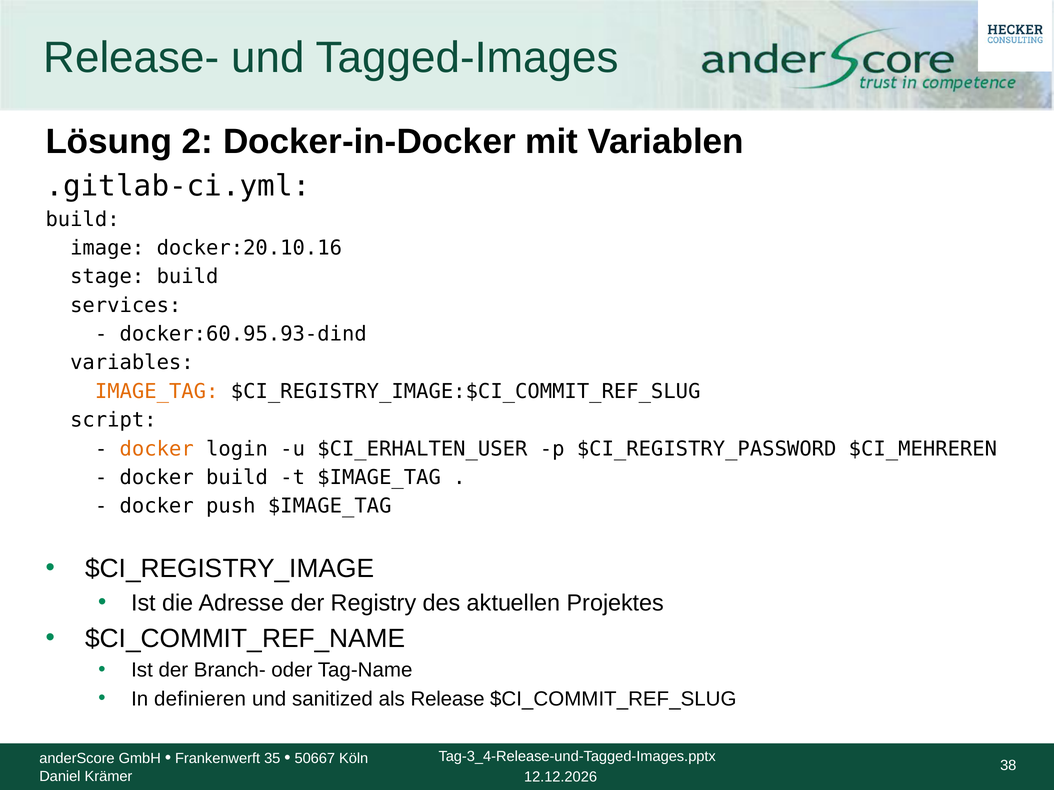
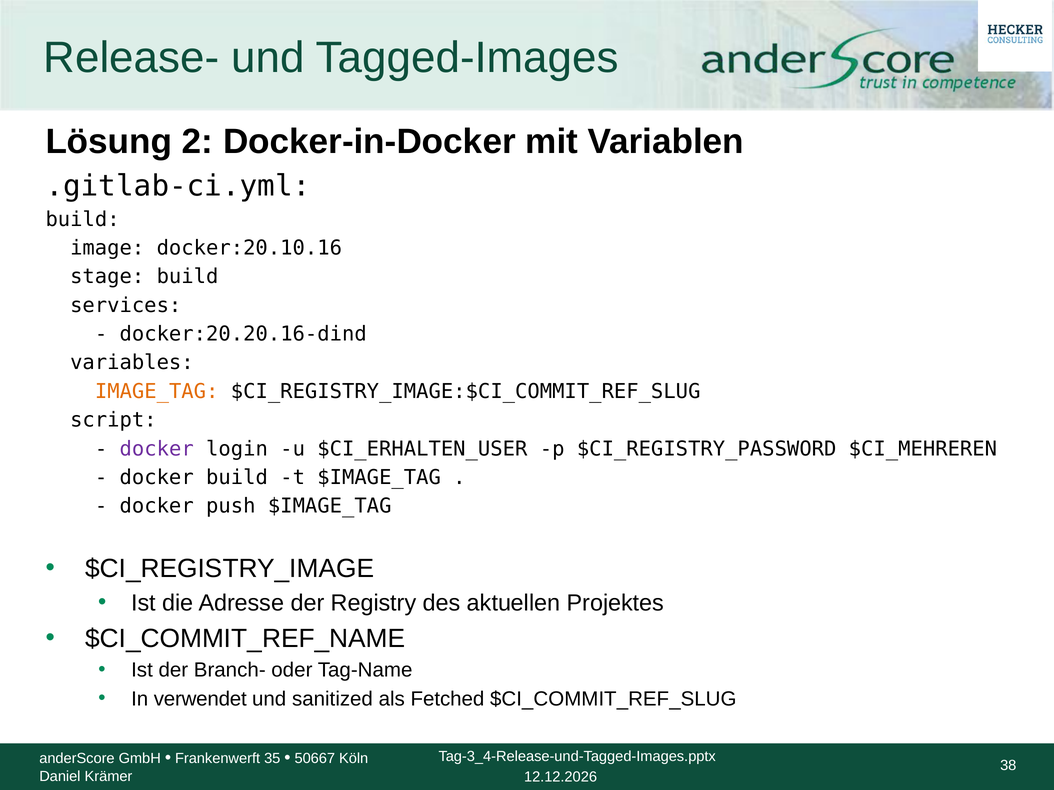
docker:60.95.93-dind: docker:60.95.93-dind -> docker:20.20.16-dind
docker at (157, 449) colour: orange -> purple
definieren: definieren -> verwendet
Release: Release -> Fetched
